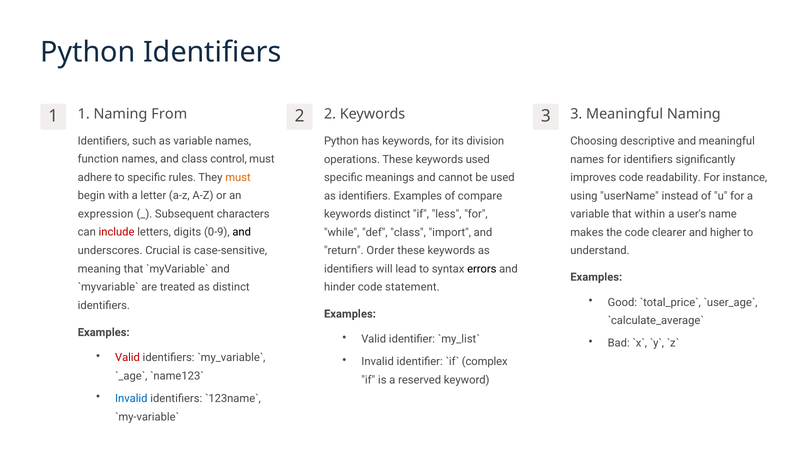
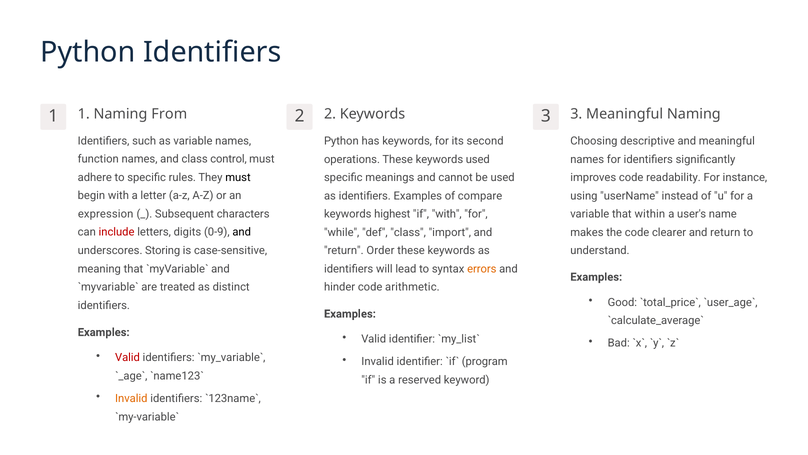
division: division -> second
must at (238, 177) colour: orange -> black
keywords distinct: distinct -> highest
if less: less -> with
clearer and higher: higher -> return
Crucial: Crucial -> Storing
errors colour: black -> orange
statement: statement -> arithmetic
complex: complex -> program
Invalid at (131, 398) colour: blue -> orange
